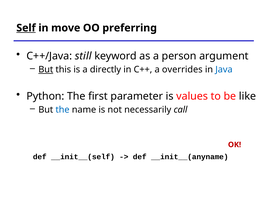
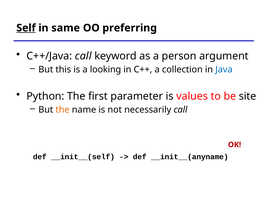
move: move -> same
C++/Java still: still -> call
But at (46, 70) underline: present -> none
directly: directly -> looking
overrides: overrides -> collection
like: like -> site
the at (63, 110) colour: blue -> orange
